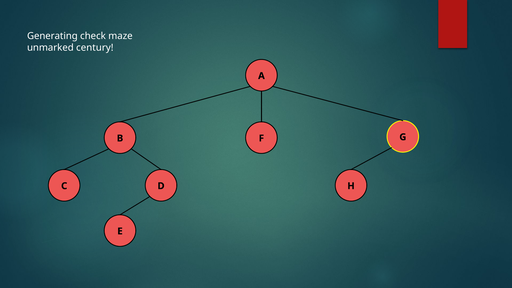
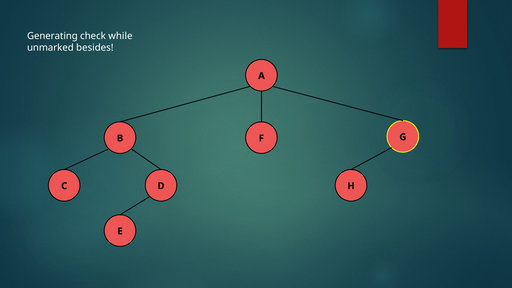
maze: maze -> while
century: century -> besides
